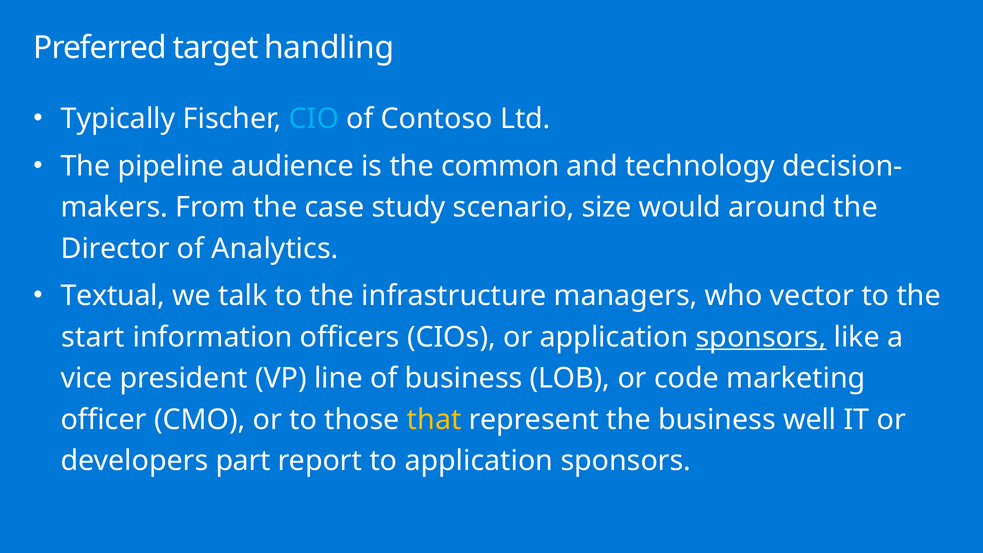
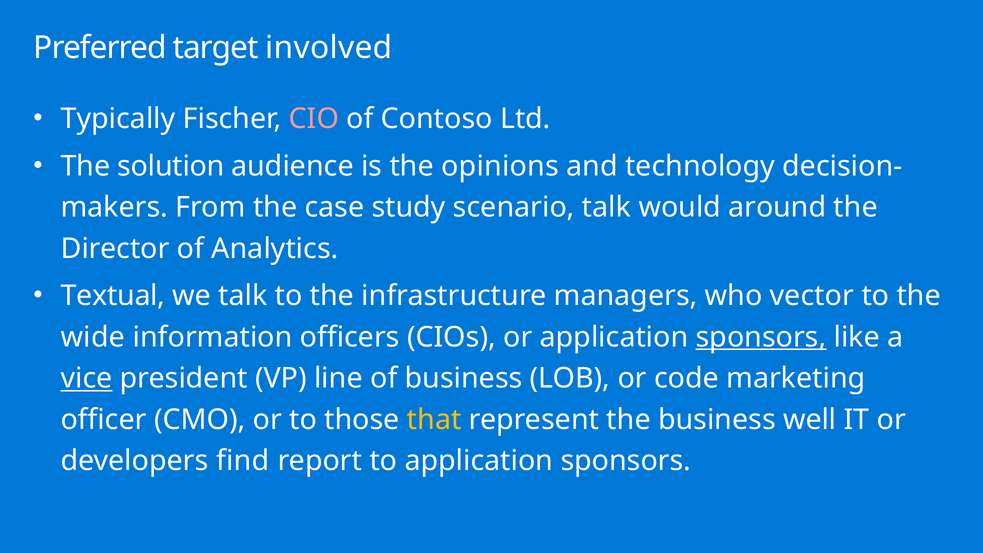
handling: handling -> involved
CIO colour: light blue -> pink
pipeline: pipeline -> solution
common: common -> opinions
scenario size: size -> talk
start: start -> wide
vice underline: none -> present
part: part -> find
